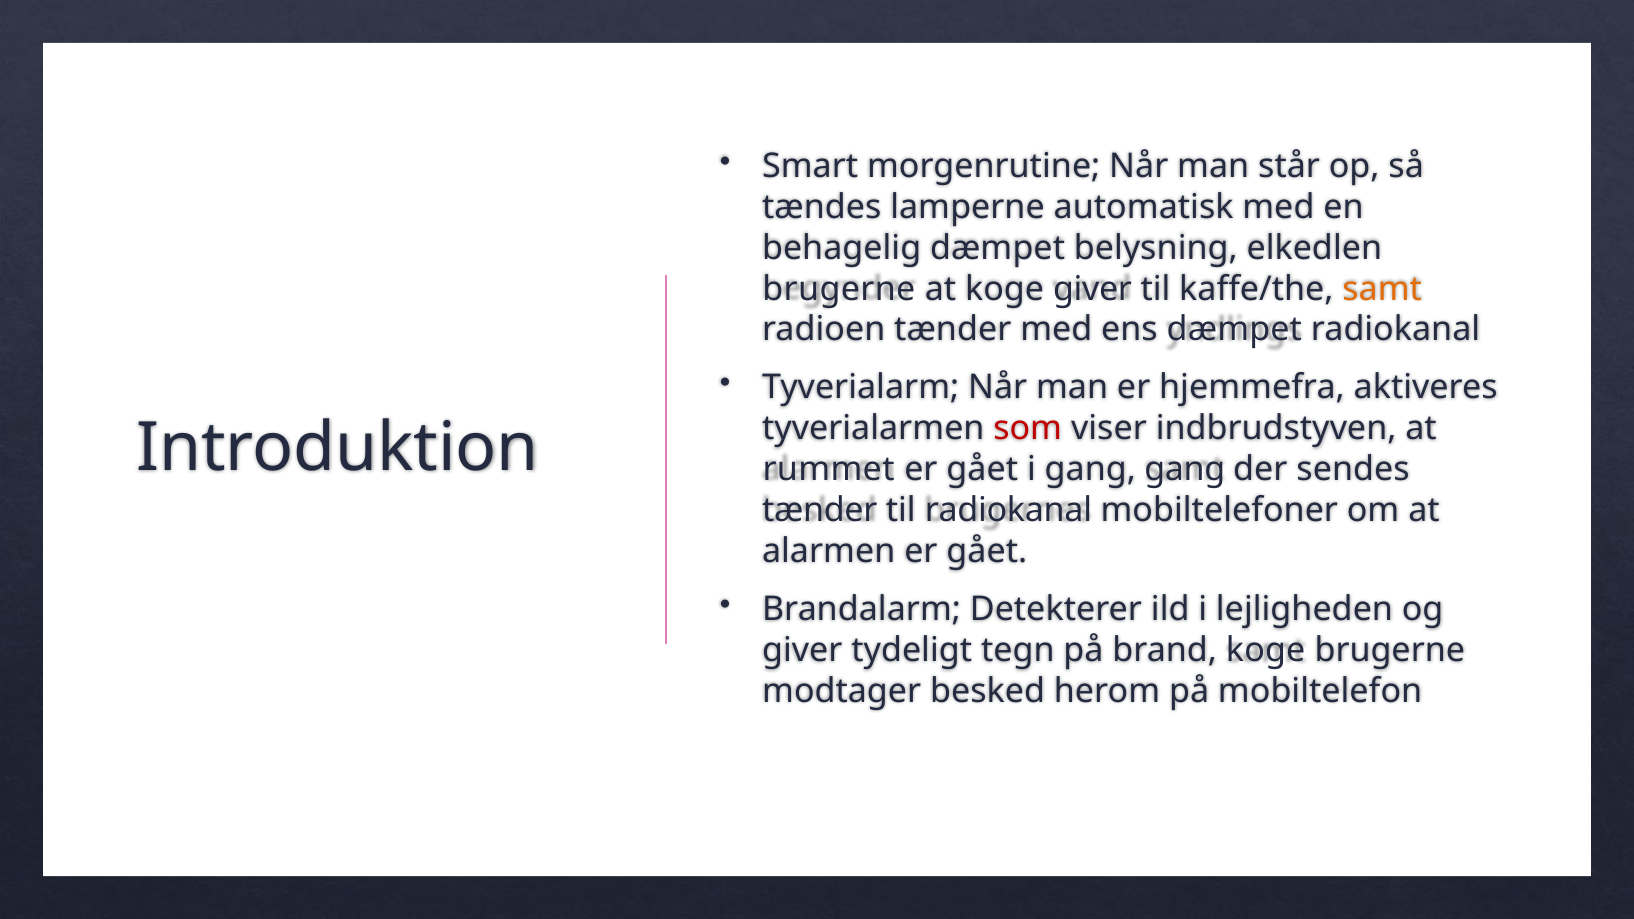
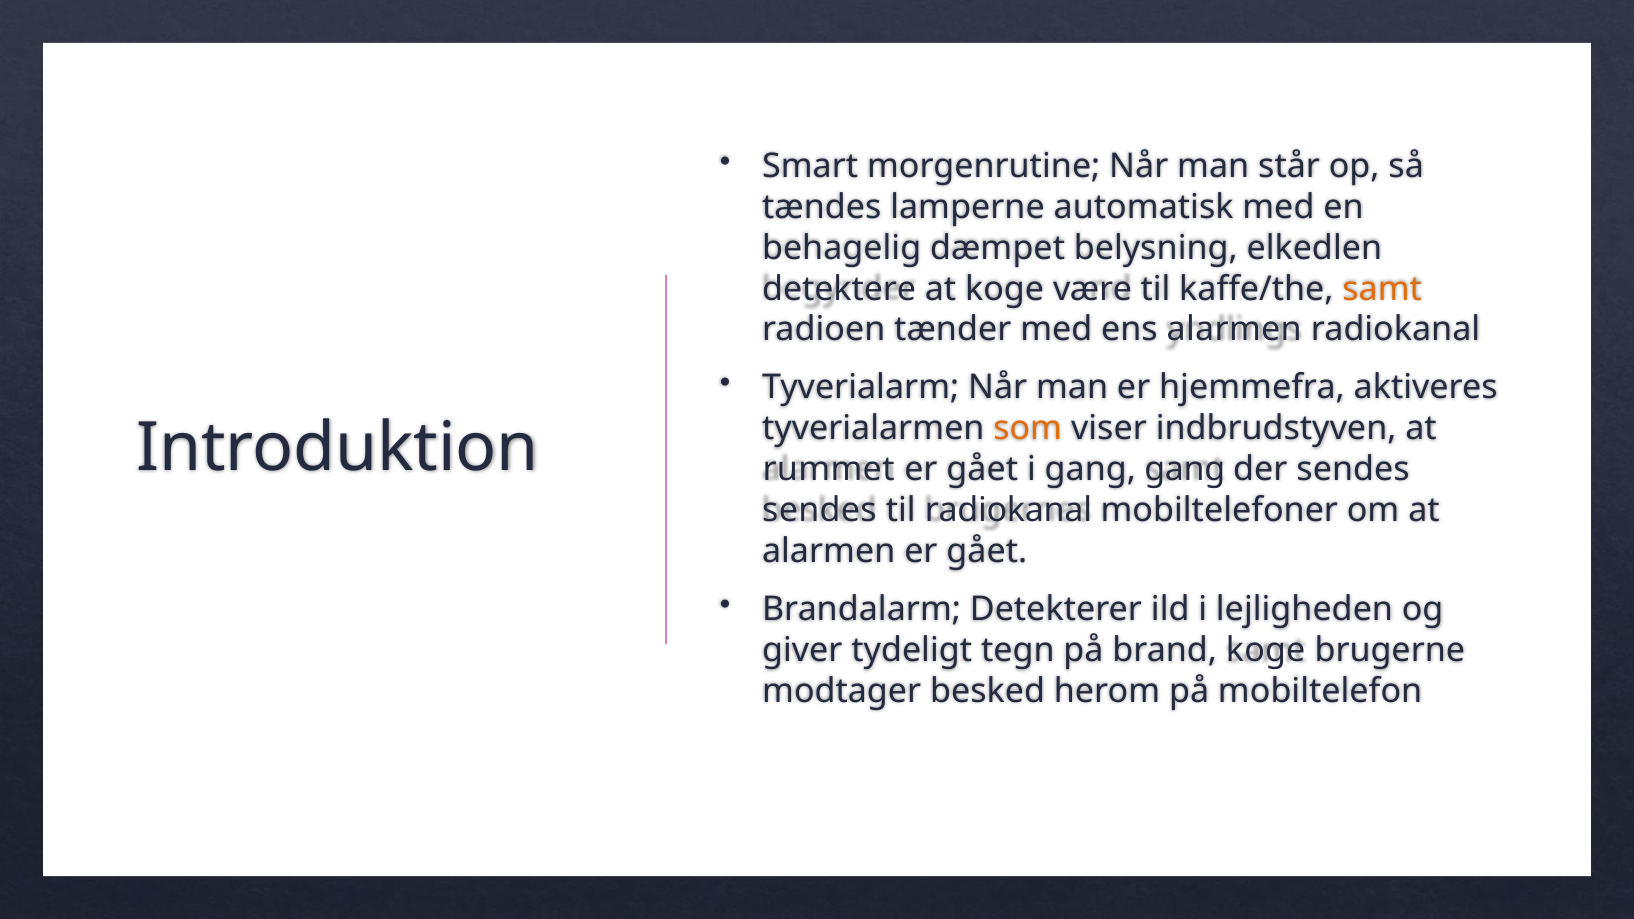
brugerne at (839, 289): brugerne -> detektere
koge giver: giver -> være
ens dæmpet: dæmpet -> alarmen
som colour: red -> orange
tænder at (820, 510): tænder -> sendes
